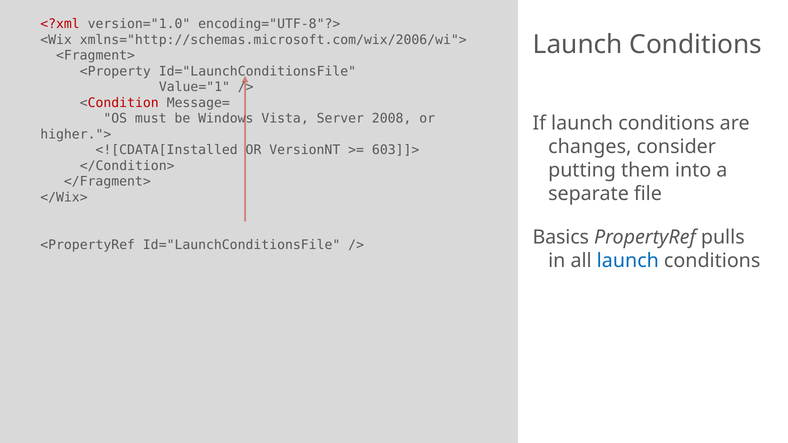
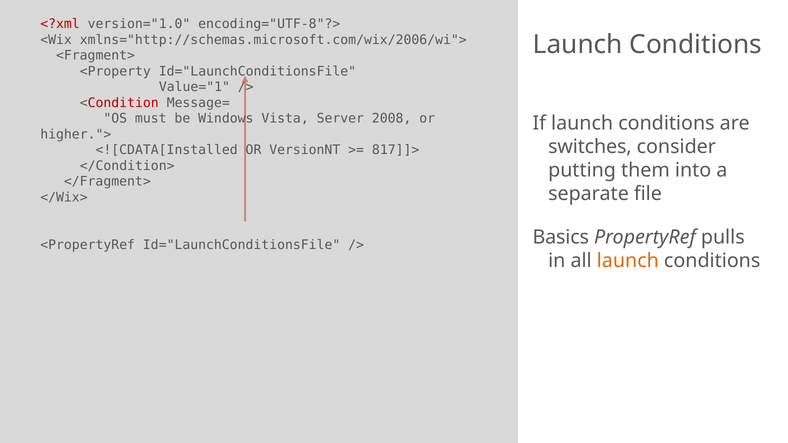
changes: changes -> switches
603]]>: 603]]> -> 817]]>
launch at (628, 261) colour: blue -> orange
